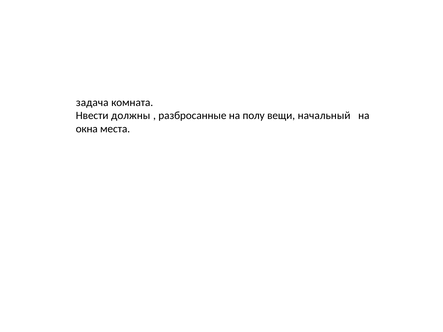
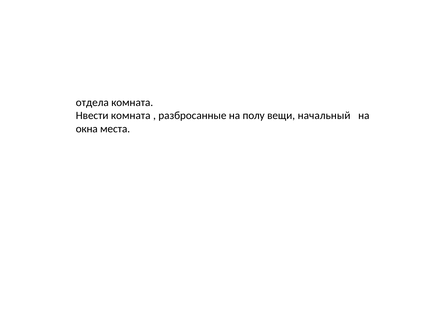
задача: задача -> отдела
Нвести должны: должны -> комната
